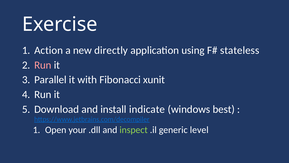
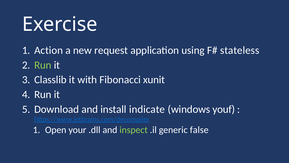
directly: directly -> request
Run at (43, 65) colour: pink -> light green
Parallel: Parallel -> Classlib
best: best -> youf
level: level -> false
